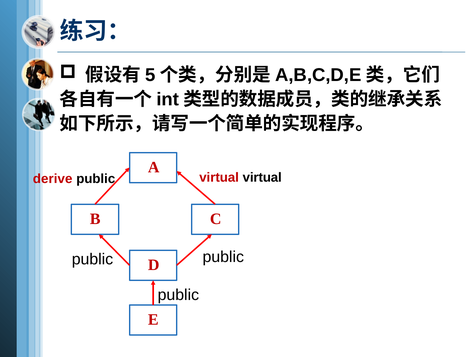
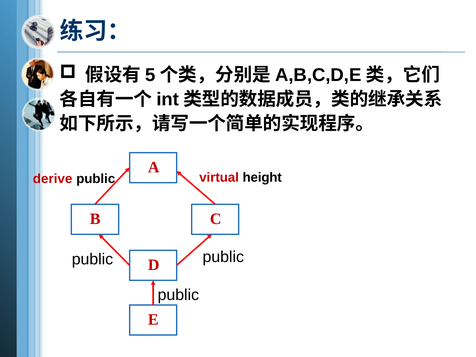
virtual virtual: virtual -> height
